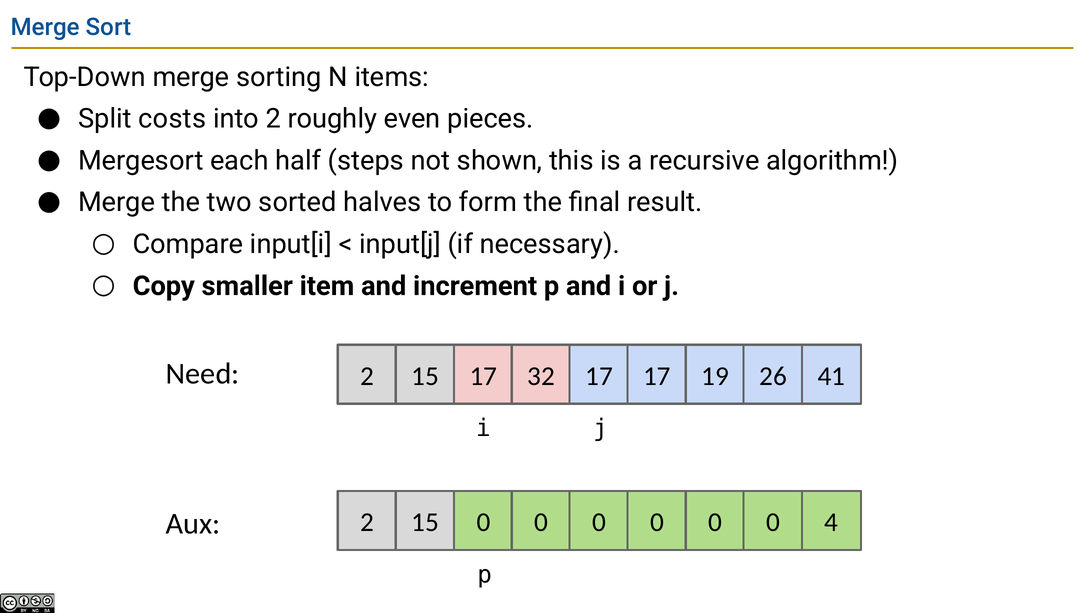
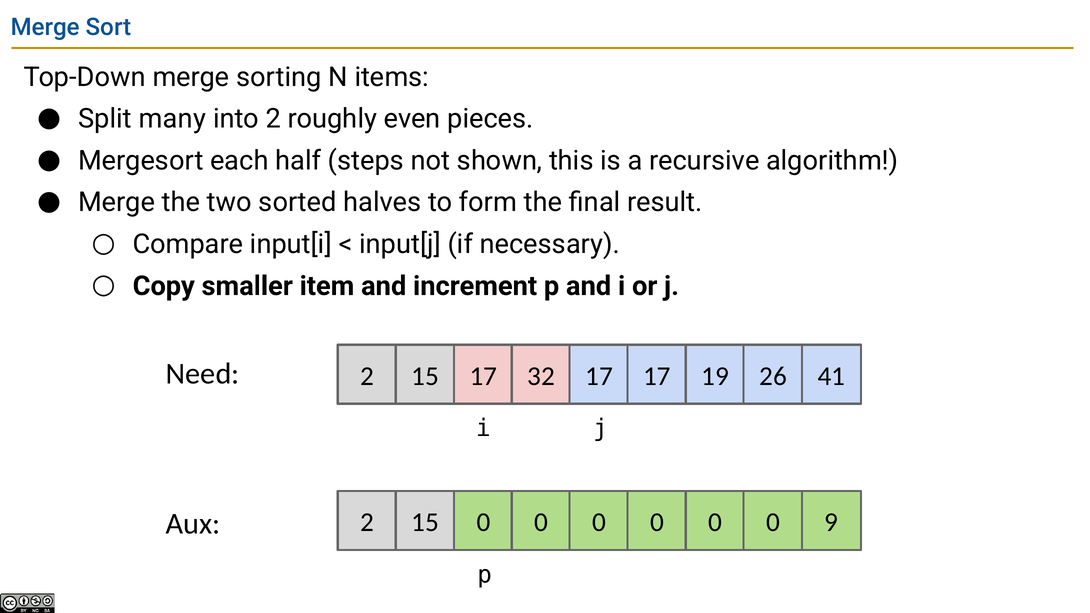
costs: costs -> many
4: 4 -> 9
